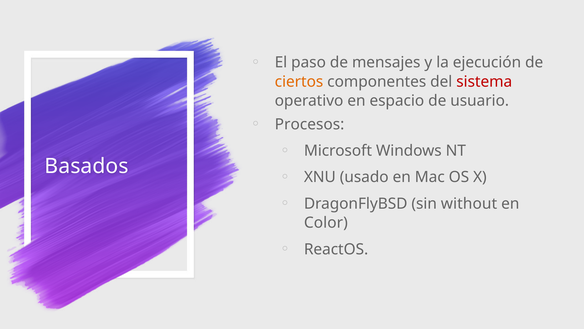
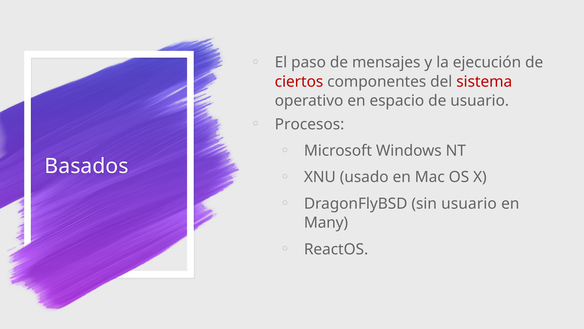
ciertos colour: orange -> red
sin without: without -> usuario
Color: Color -> Many
